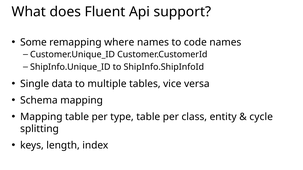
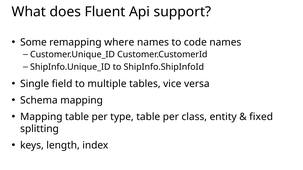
data: data -> field
cycle: cycle -> fixed
